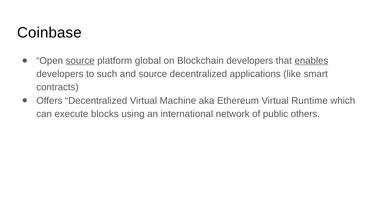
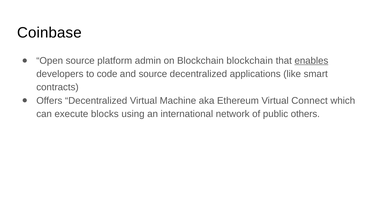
source at (80, 61) underline: present -> none
global: global -> admin
Blockchain developers: developers -> blockchain
such: such -> code
Runtime: Runtime -> Connect
